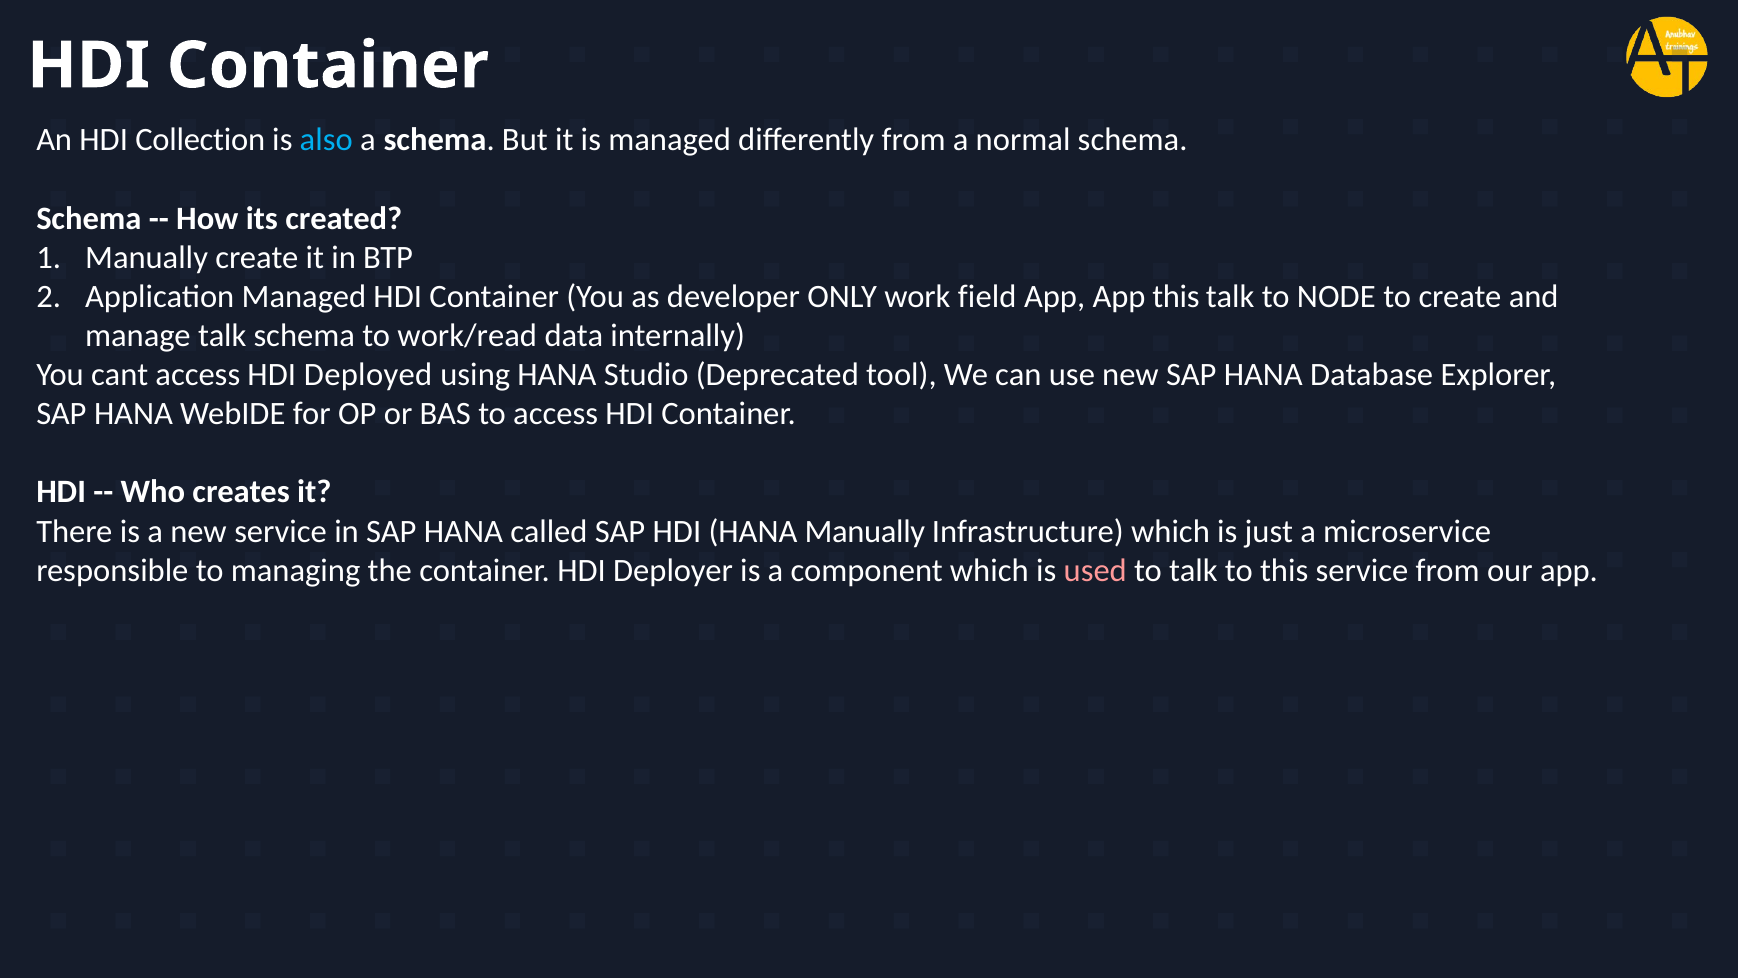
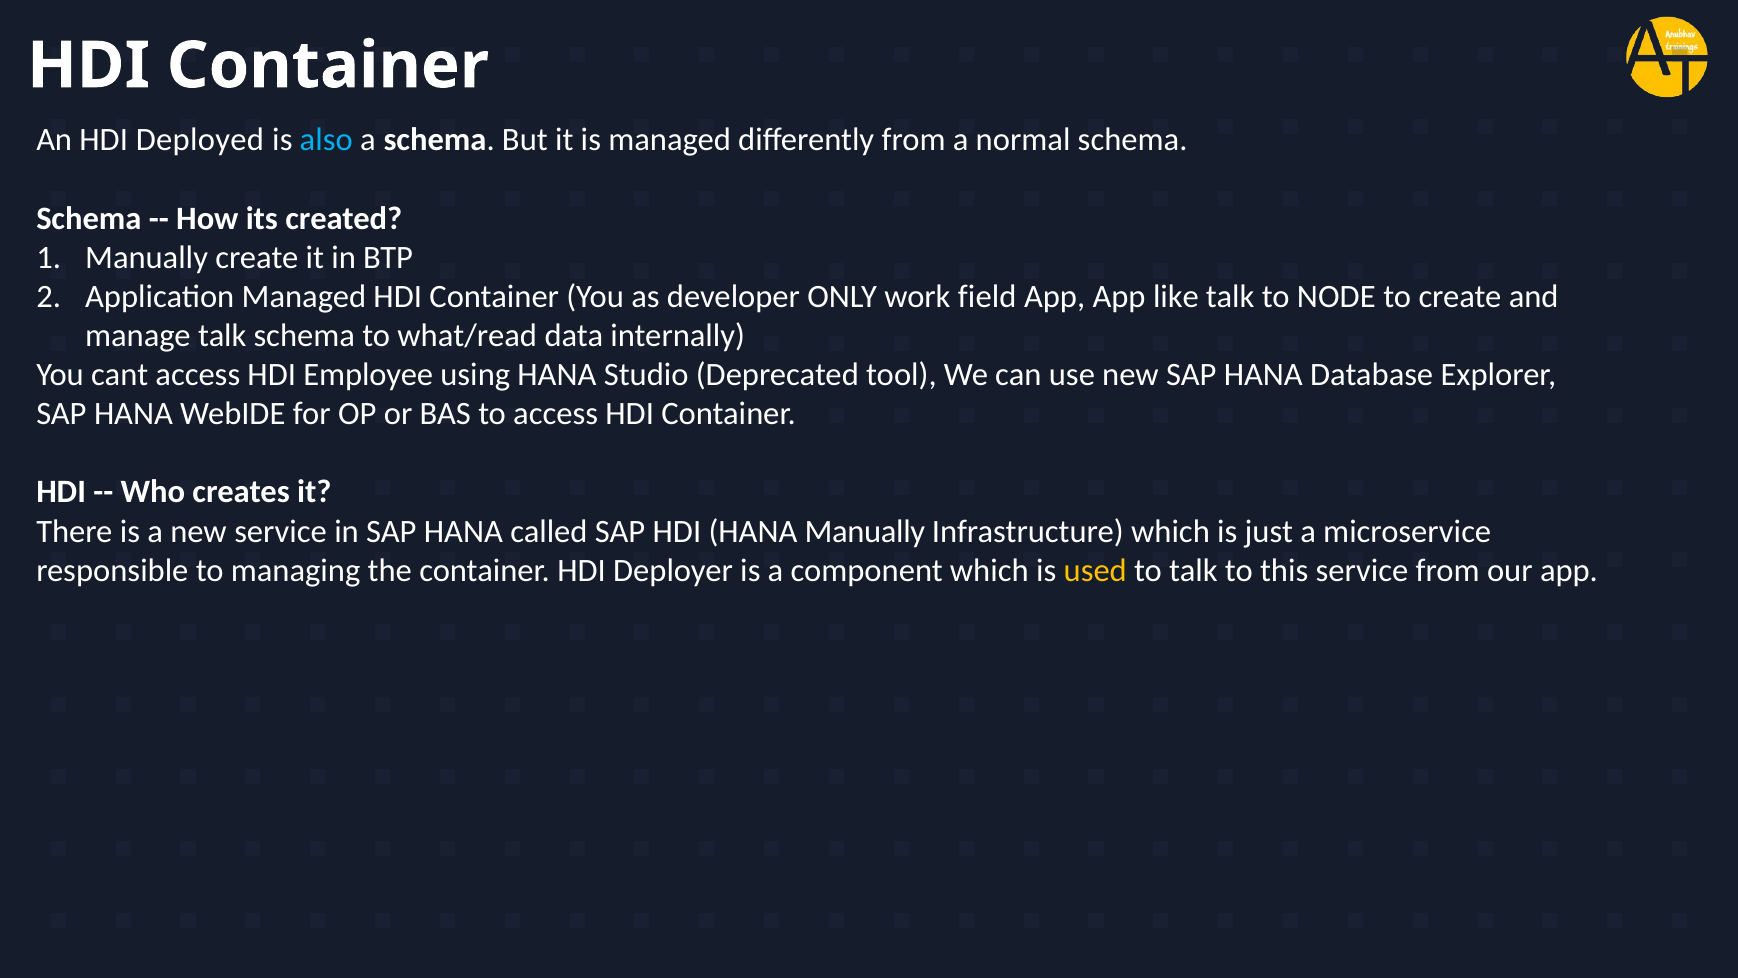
Collection: Collection -> Deployed
App this: this -> like
work/read: work/read -> what/read
Deployed: Deployed -> Employee
used colour: pink -> yellow
